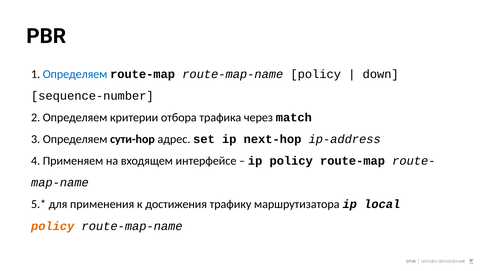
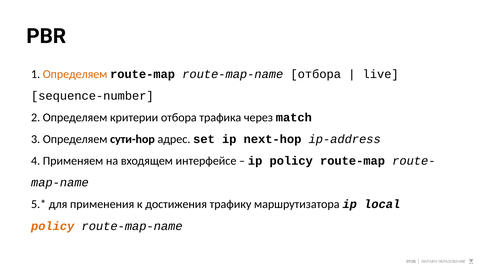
Определяем at (75, 74) colour: blue -> orange
route-map-name policy: policy -> отбора
down: down -> live
